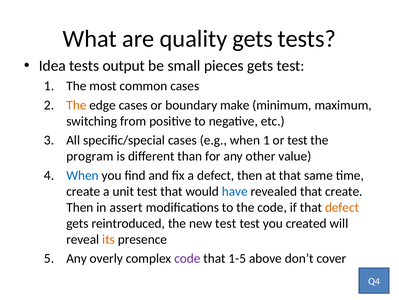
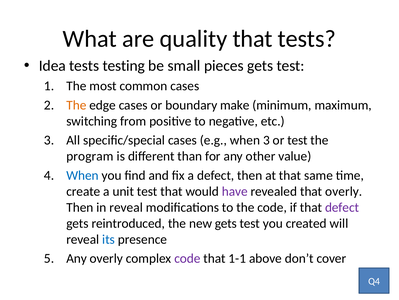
quality gets: gets -> that
output: output -> testing
when 1: 1 -> 3
have colour: blue -> purple
that create: create -> overly
in assert: assert -> reveal
defect at (342, 207) colour: orange -> purple
new test: test -> gets
its colour: orange -> blue
1-5: 1-5 -> 1-1
